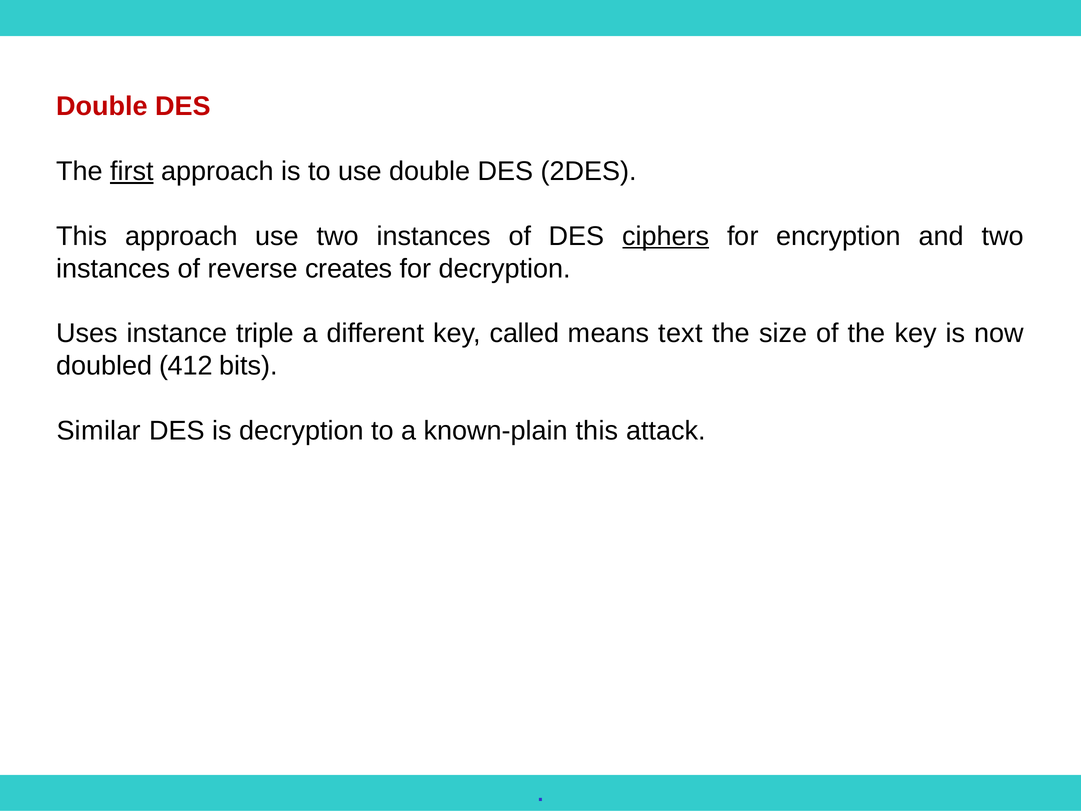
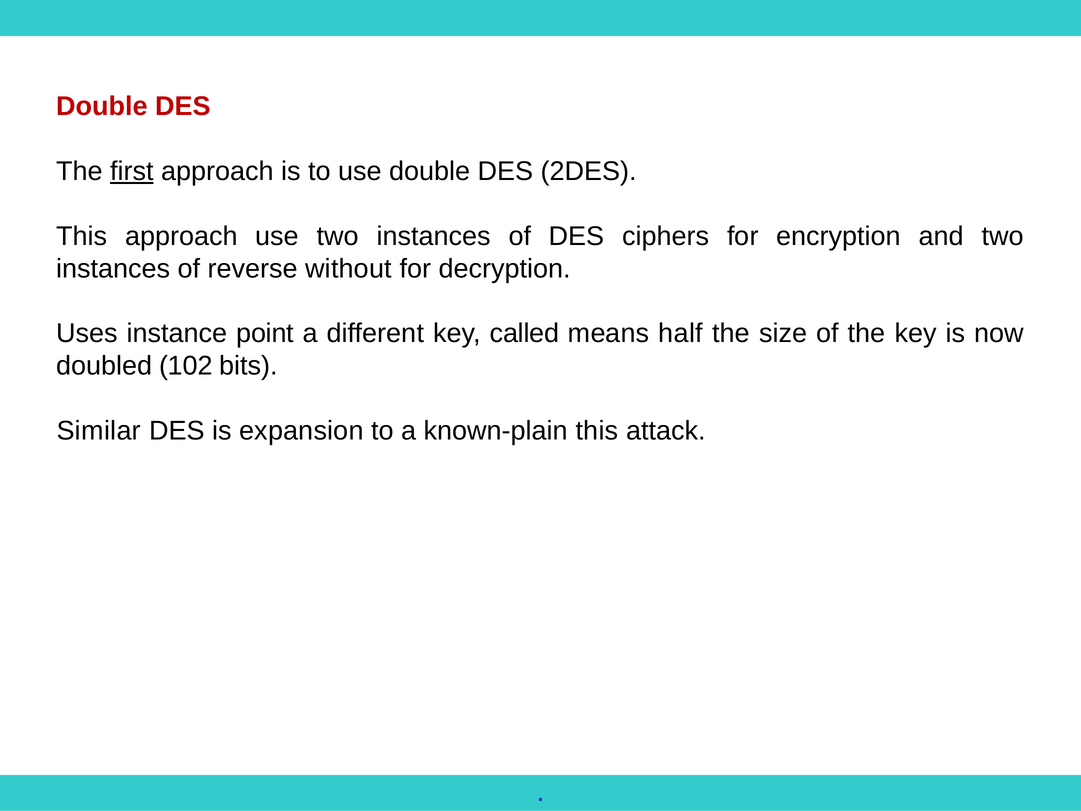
ciphers underline: present -> none
creates: creates -> without
triple: triple -> point
text: text -> half
412: 412 -> 102
is decryption: decryption -> expansion
